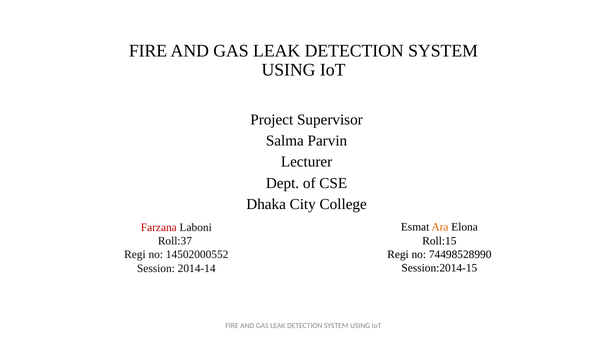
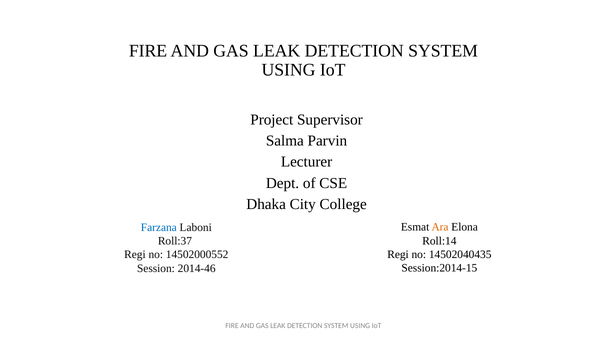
Farzana colour: red -> blue
Roll:15: Roll:15 -> Roll:14
74498528990: 74498528990 -> 14502040435
2014-14: 2014-14 -> 2014-46
